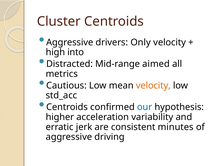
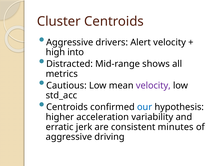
Only: Only -> Alert
aimed: aimed -> shows
velocity at (153, 85) colour: orange -> purple
